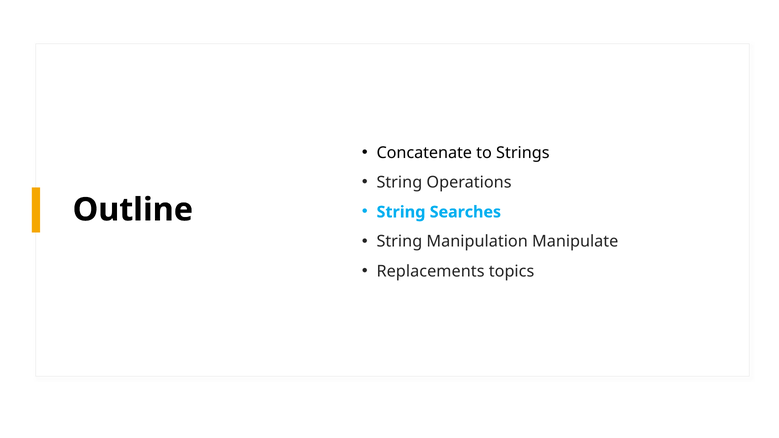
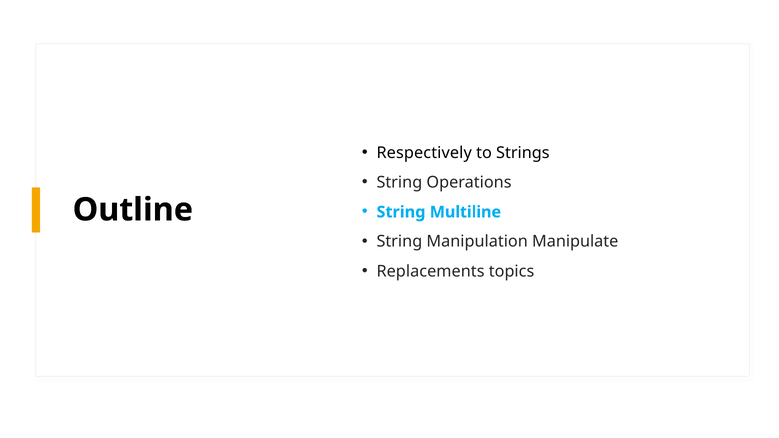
Concatenate: Concatenate -> Respectively
Searches: Searches -> Multiline
